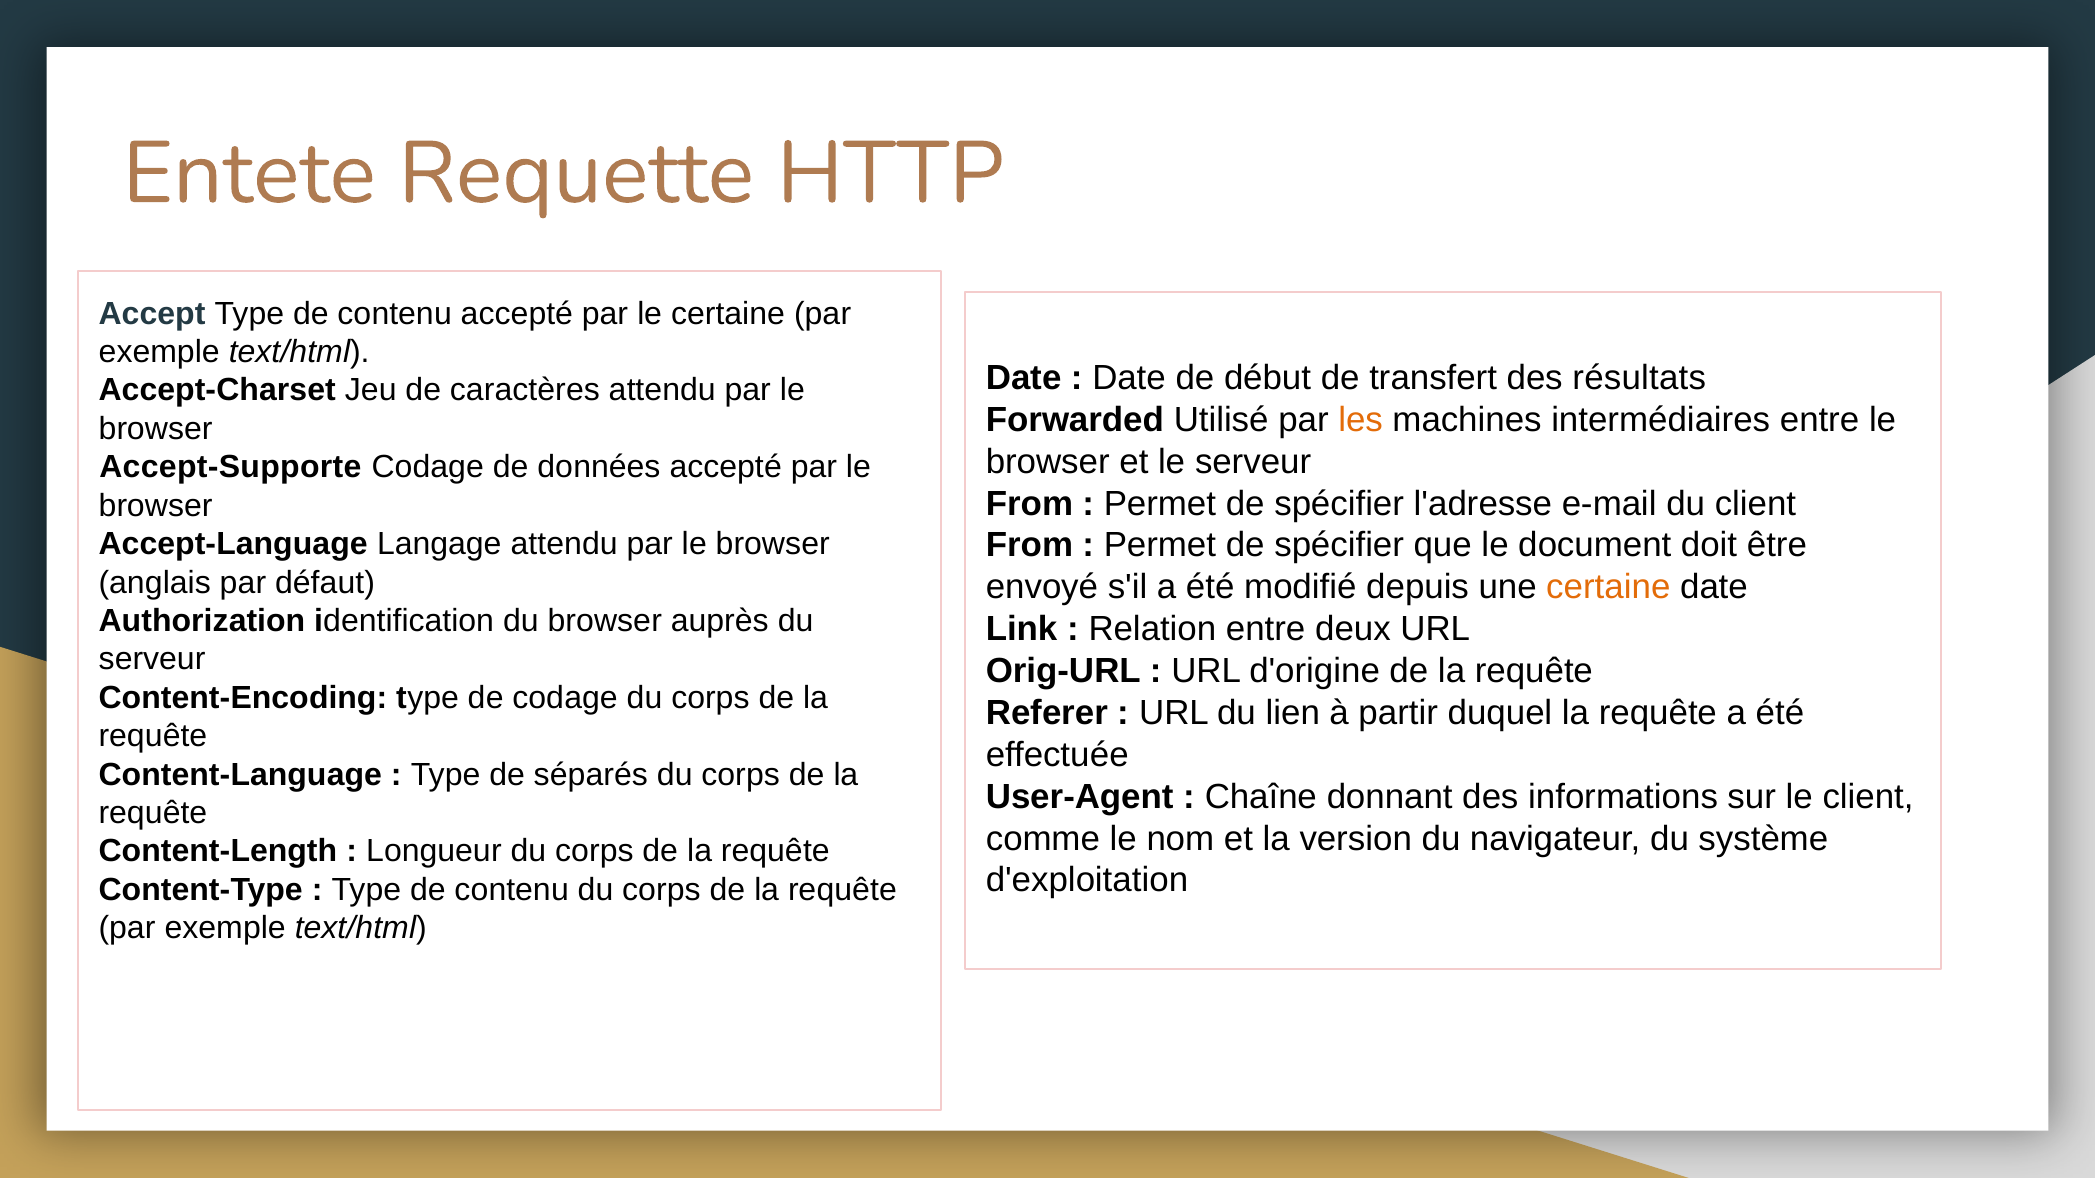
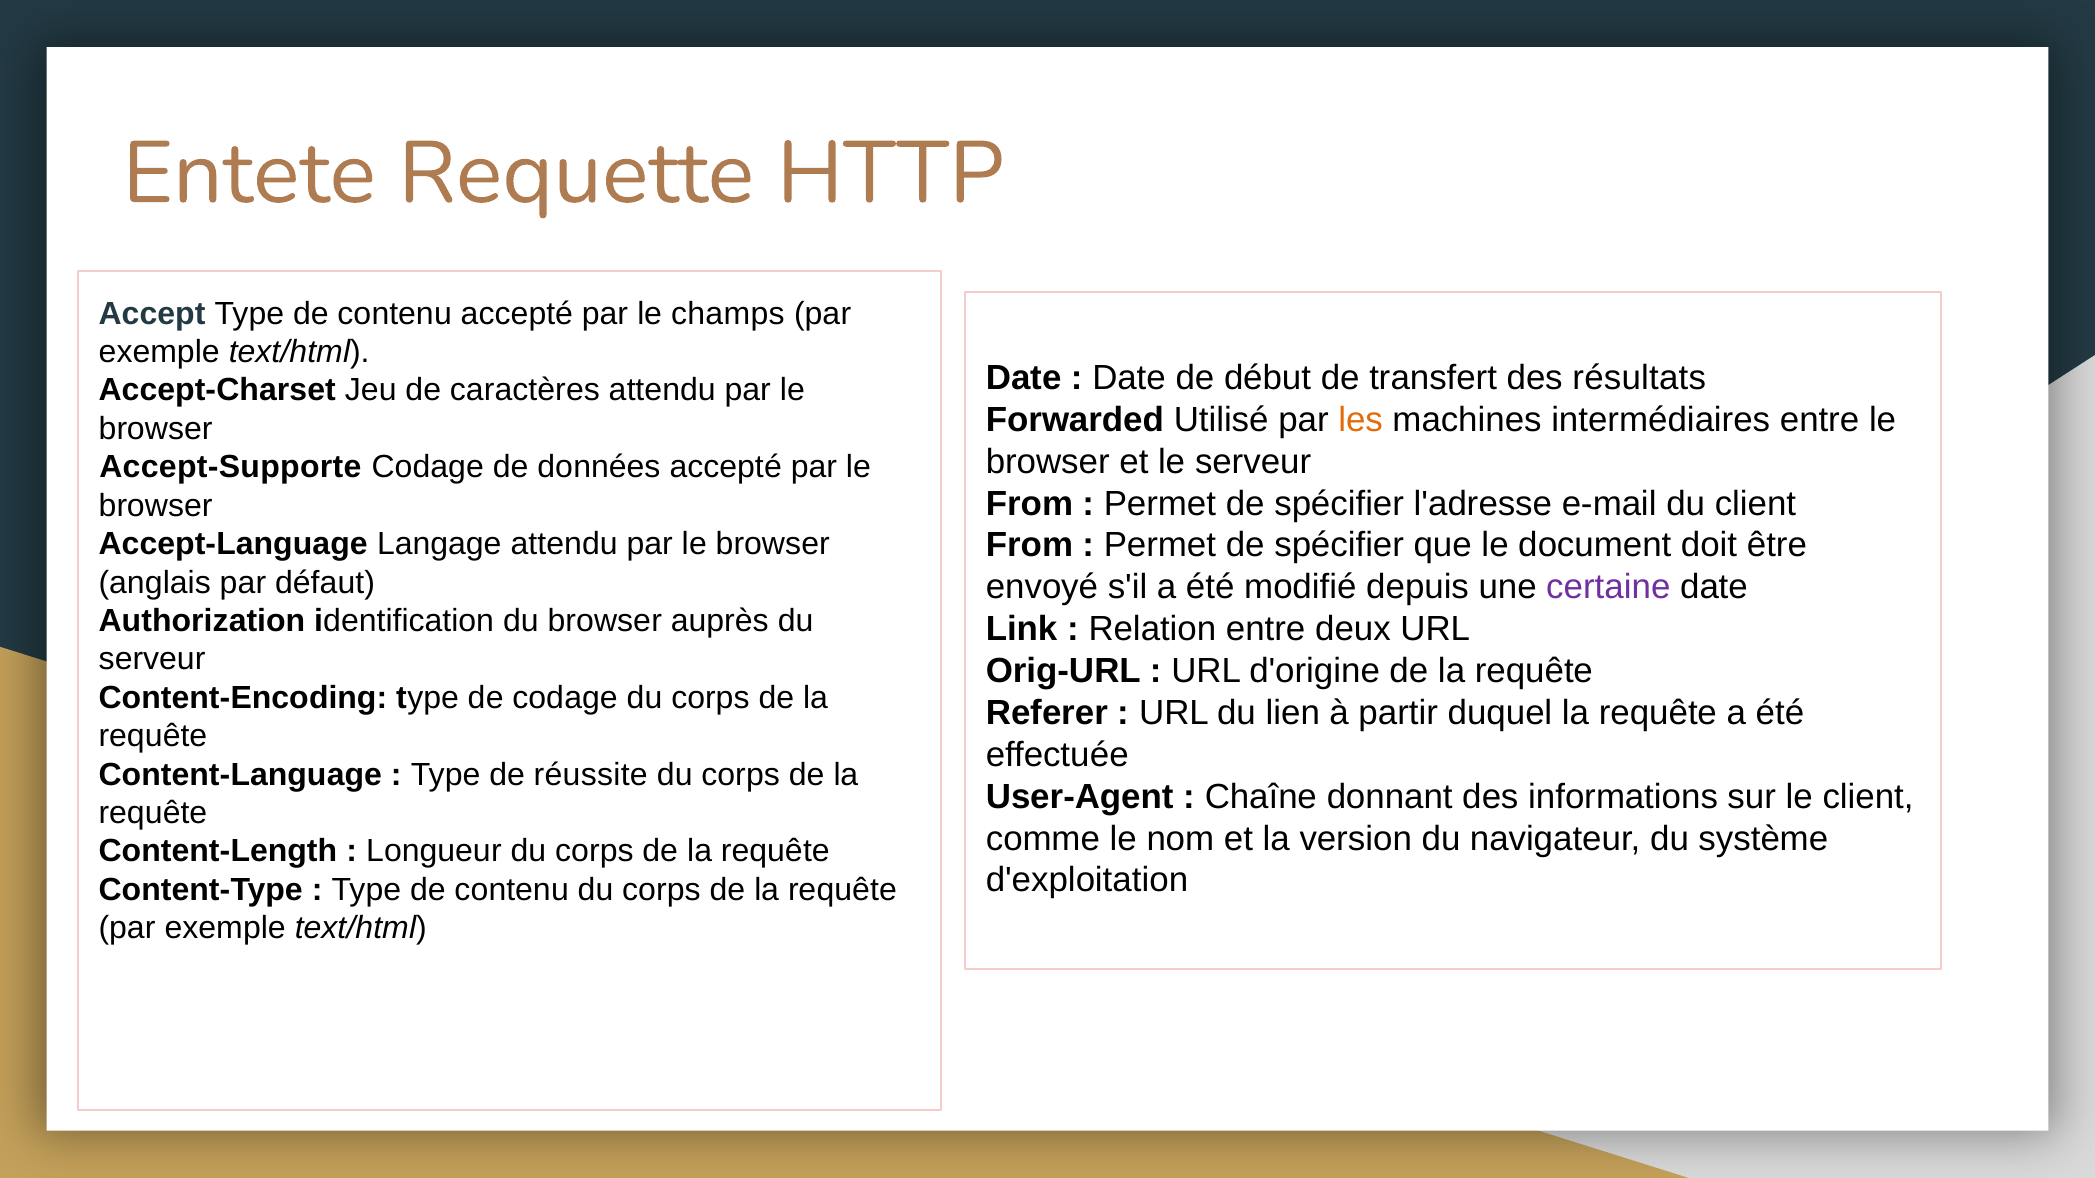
le certaine: certaine -> champs
certaine at (1608, 588) colour: orange -> purple
séparés: séparés -> réussite
